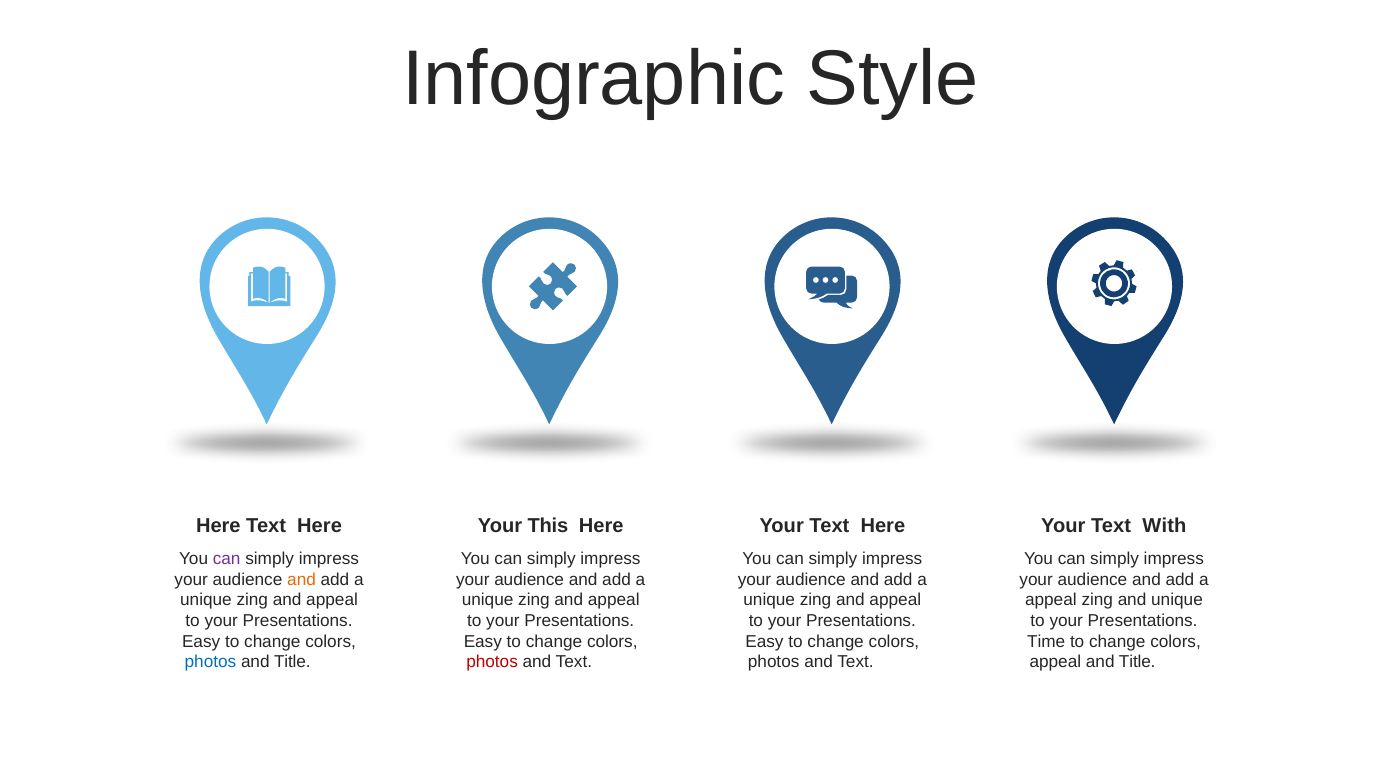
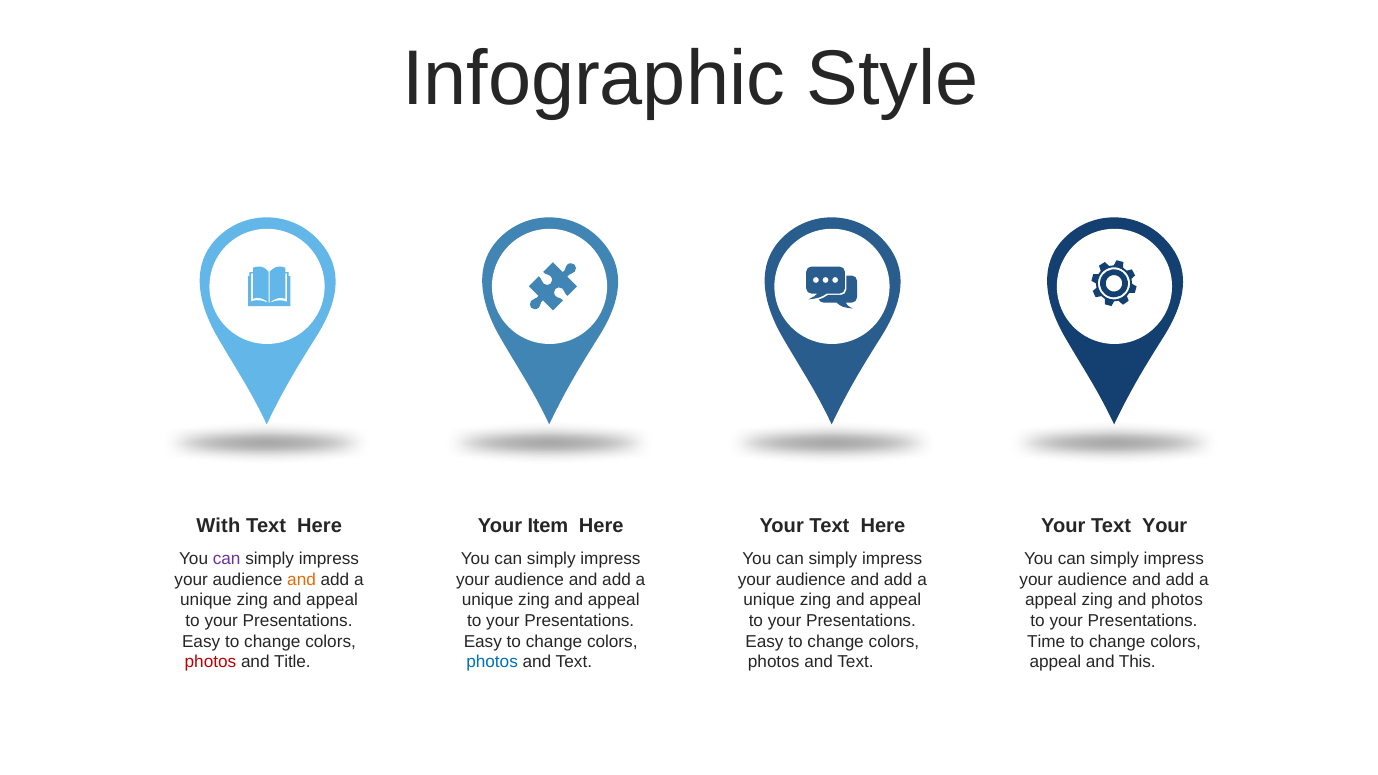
Here at (218, 526): Here -> With
This: This -> Item
Your Text With: With -> Your
and unique: unique -> photos
photos at (210, 662) colour: blue -> red
photos at (492, 662) colour: red -> blue
Title at (1137, 662): Title -> This
